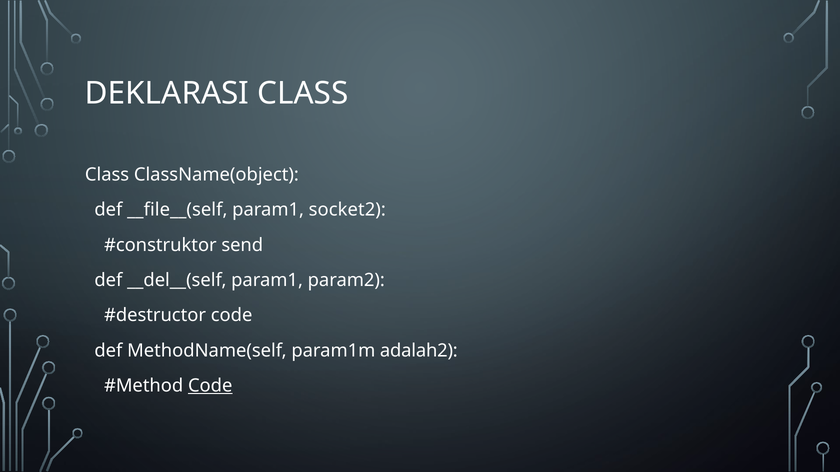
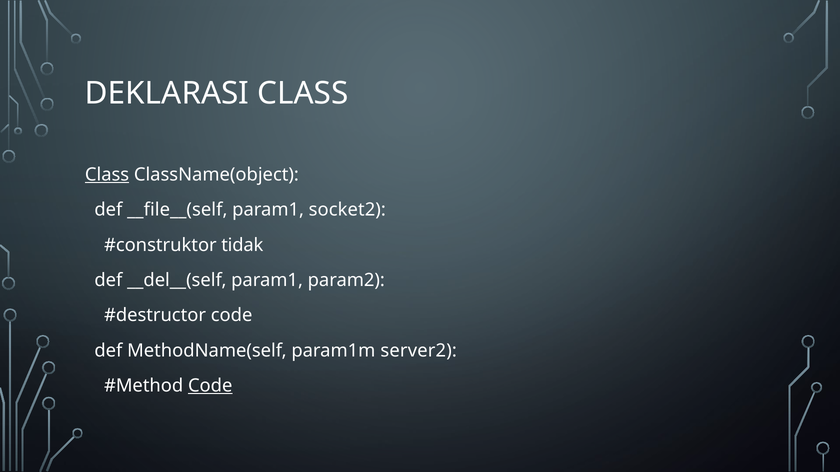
Class at (107, 175) underline: none -> present
send: send -> tidak
adalah2: adalah2 -> server2
